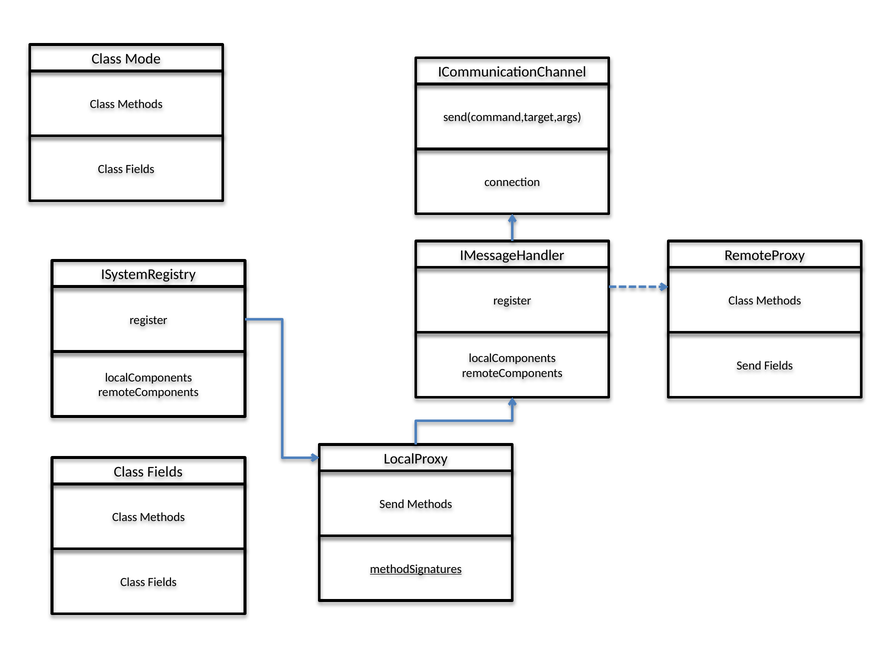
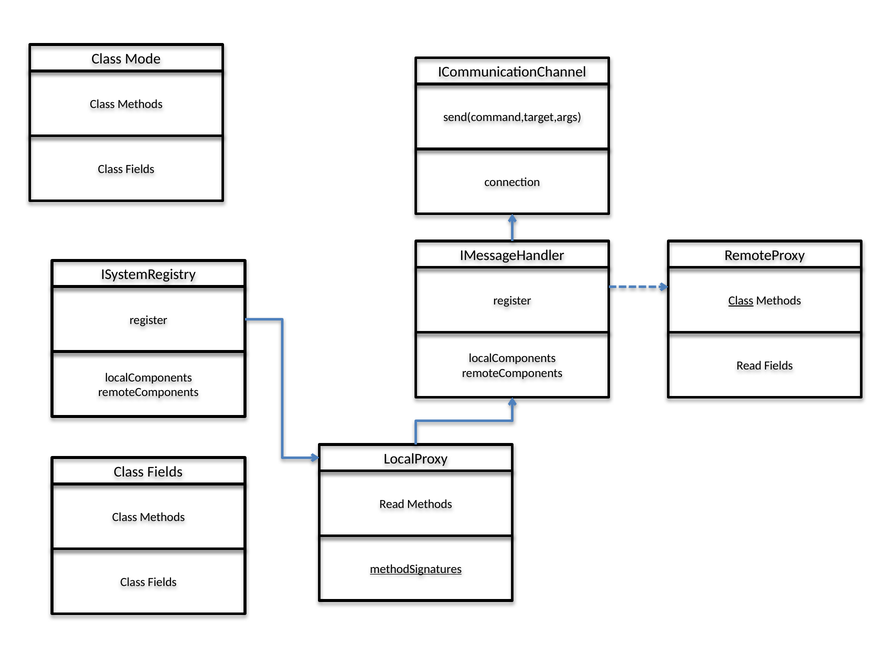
Class at (741, 300) underline: none -> present
Send at (749, 365): Send -> Read
Send at (392, 504): Send -> Read
